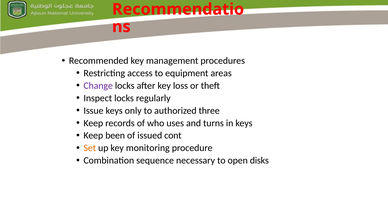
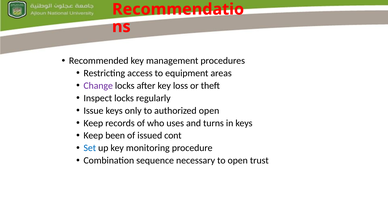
authorized three: three -> open
Set colour: orange -> blue
disks: disks -> trust
